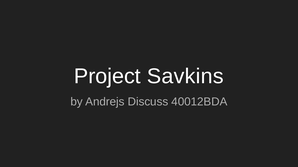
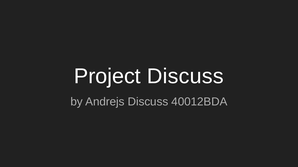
Project Savkins: Savkins -> Discuss
